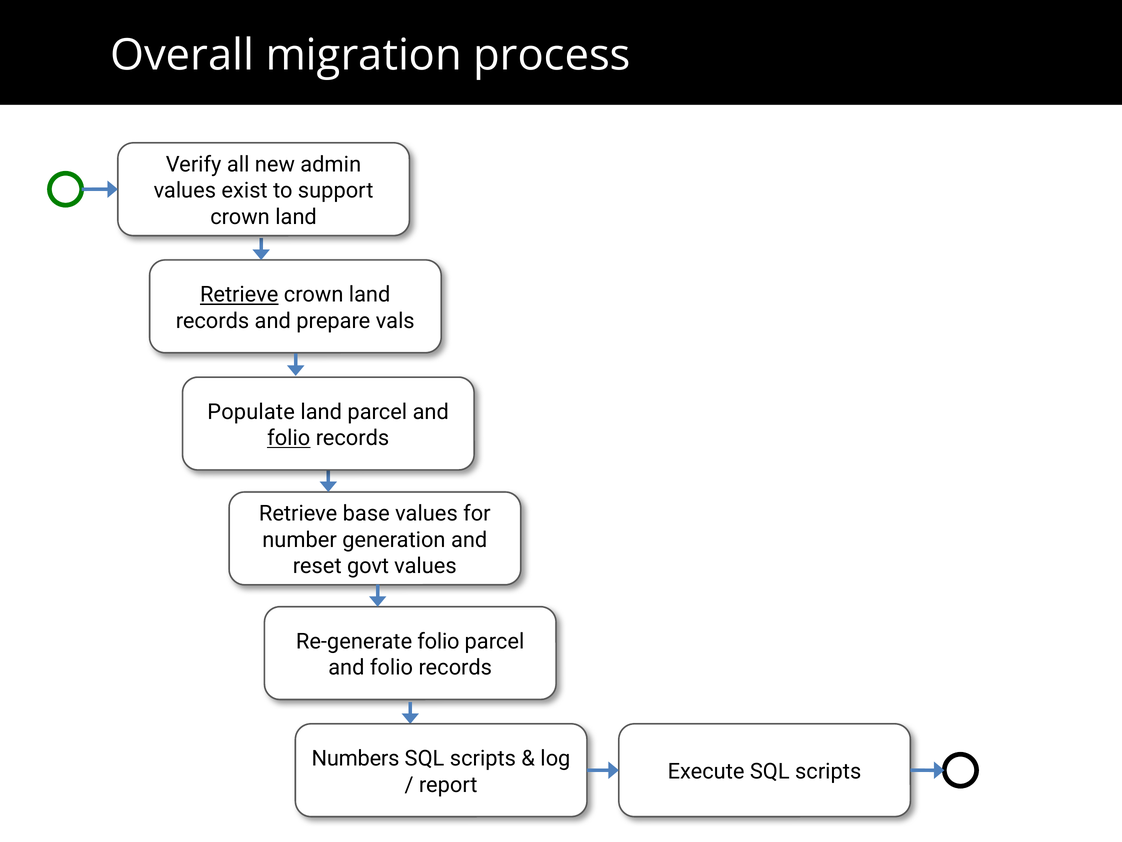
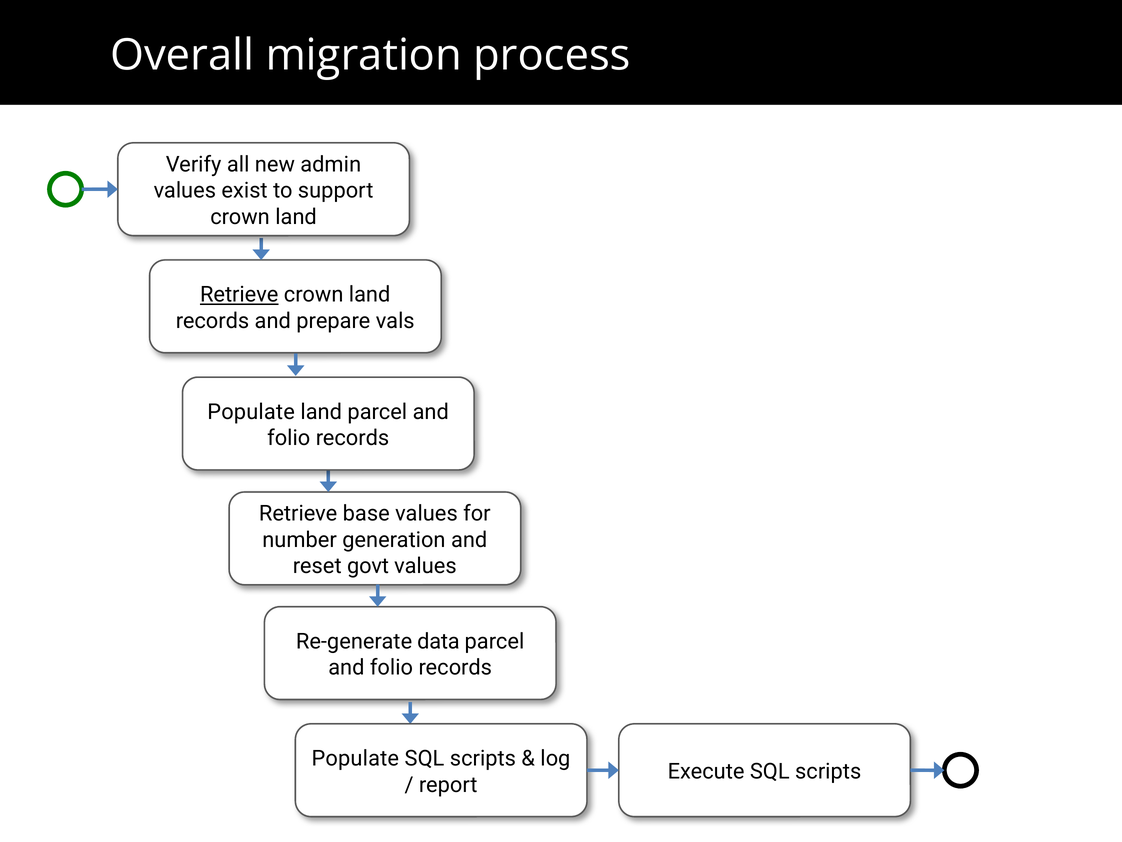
folio at (289, 438) underline: present -> none
Re-generate folio: folio -> data
Numbers at (355, 758): Numbers -> Populate
